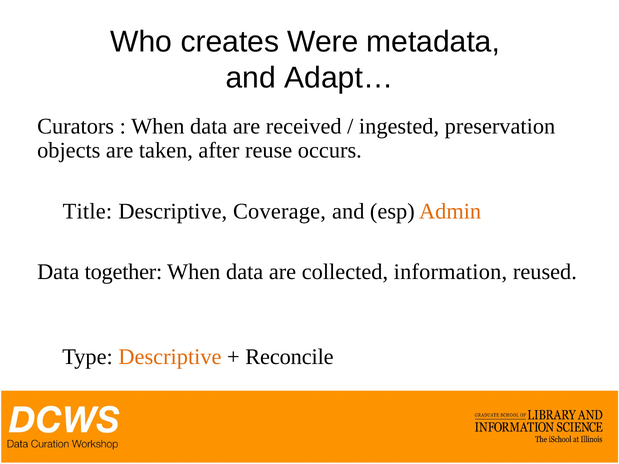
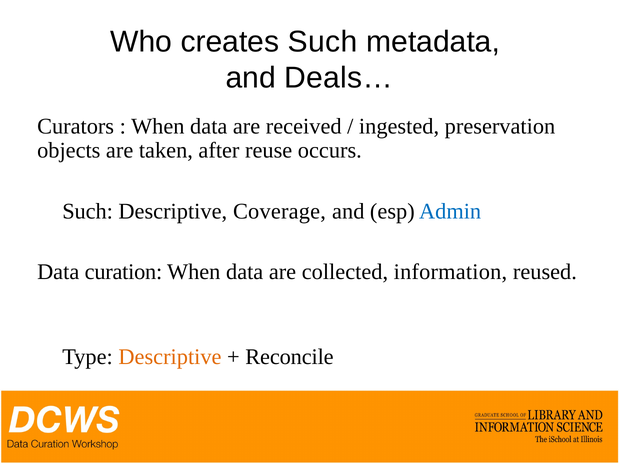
creates Were: Were -> Such
Adapt…: Adapt… -> Deals…
Title at (87, 211): Title -> Such
Admin colour: orange -> blue
together: together -> curation
